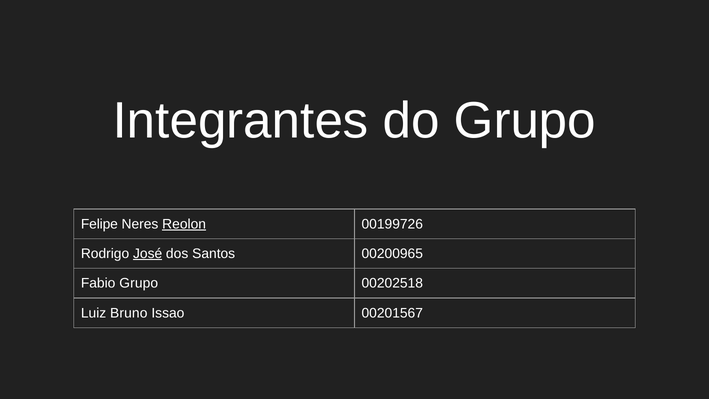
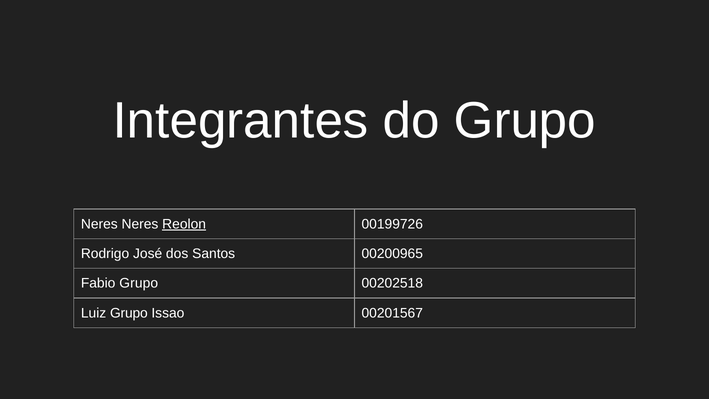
Felipe at (99, 224): Felipe -> Neres
José underline: present -> none
Luiz Bruno: Bruno -> Grupo
